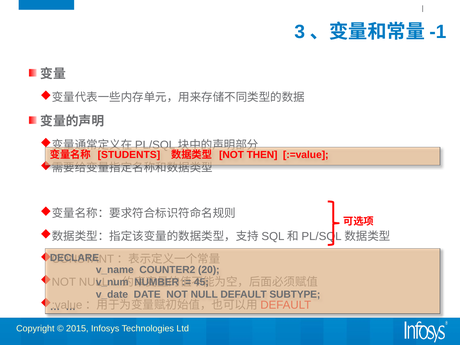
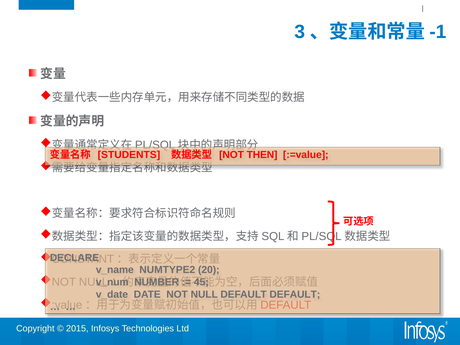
COUNTER2: COUNTER2 -> NUMTYPE2
DEFAULT SUBTYPE: SUBTYPE -> DEFAULT
